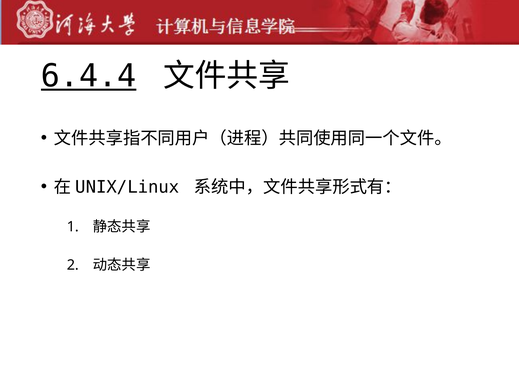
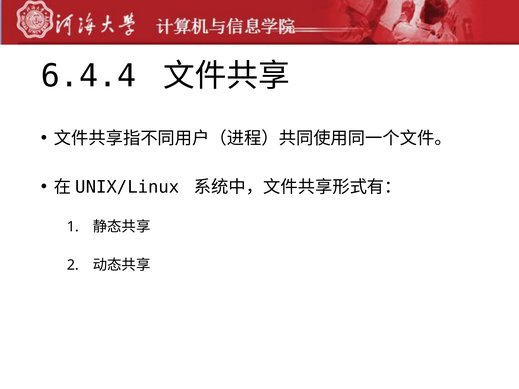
6.4.4 underline: present -> none
